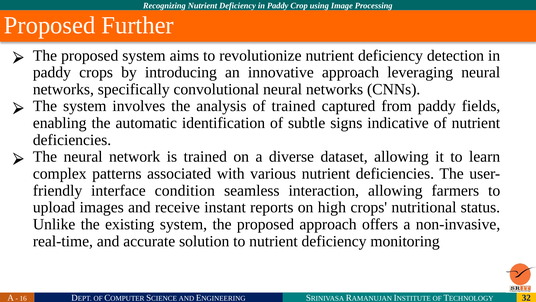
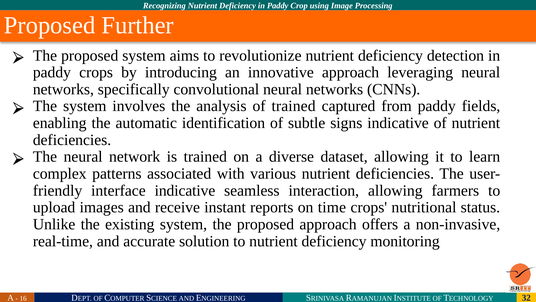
interface condition: condition -> indicative
high: high -> time
